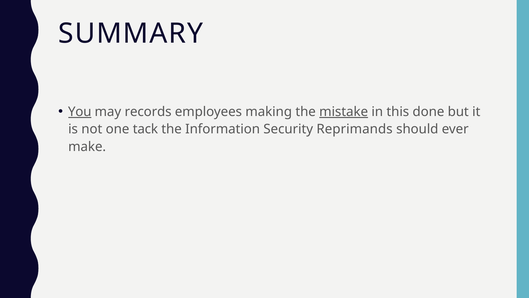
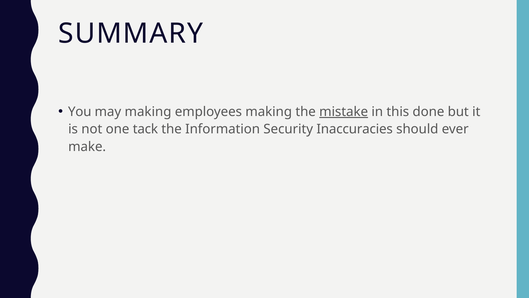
You underline: present -> none
may records: records -> making
Reprimands: Reprimands -> Inaccuracies
